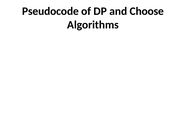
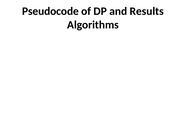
Choose: Choose -> Results
